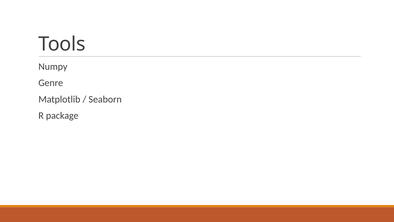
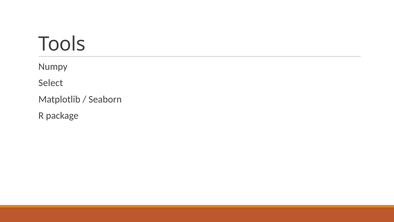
Genre: Genre -> Select
